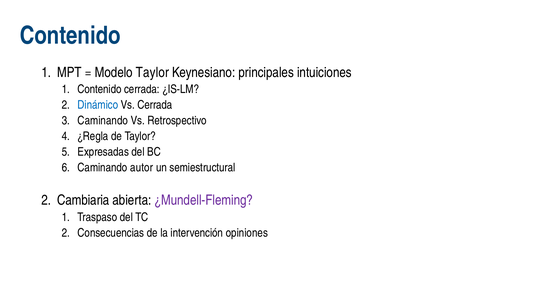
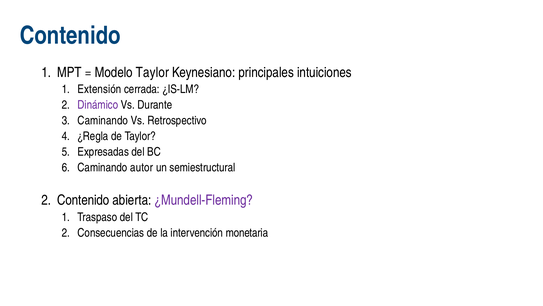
Contenido at (100, 89): Contenido -> Extensión
Dinámico colour: blue -> purple
Vs Cerrada: Cerrada -> Durante
Cambiaria at (83, 200): Cambiaria -> Contenido
opiniones: opiniones -> monetaria
